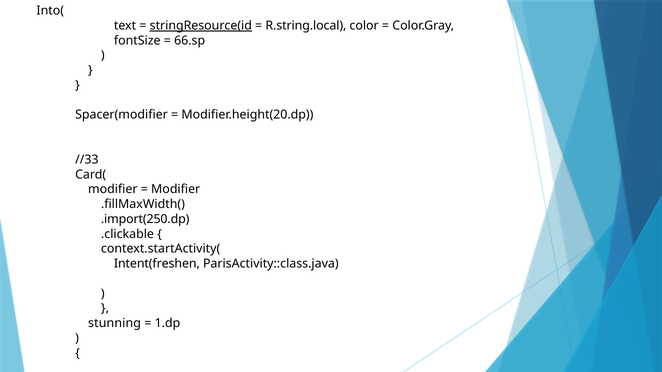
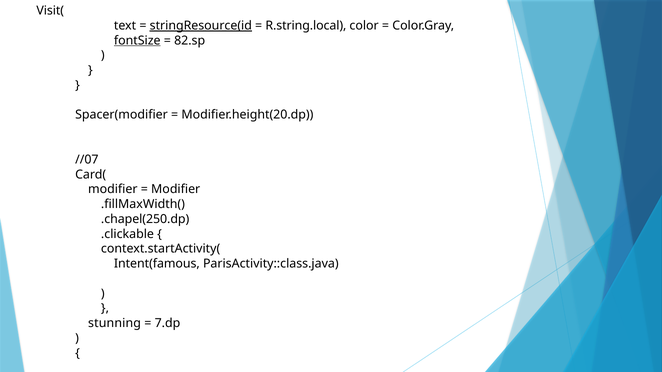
Into(: Into( -> Visit(
fontSize underline: none -> present
66.sp: 66.sp -> 82.sp
//33: //33 -> //07
.import(250.dp: .import(250.dp -> .chapel(250.dp
Intent(freshen: Intent(freshen -> Intent(famous
1.dp: 1.dp -> 7.dp
